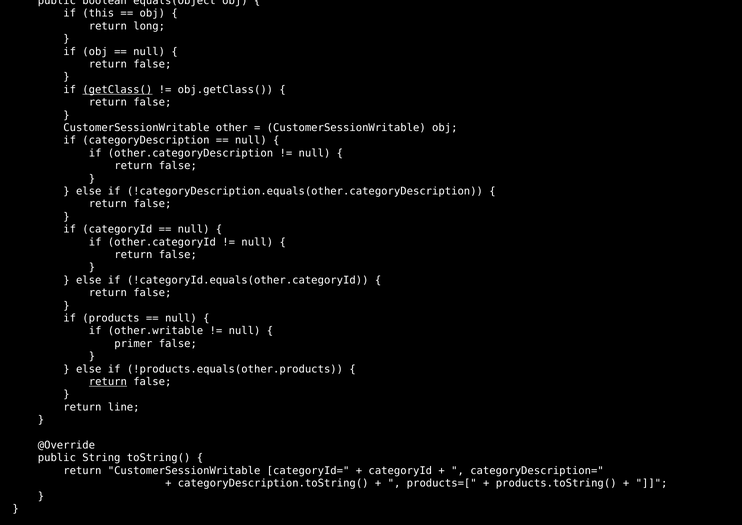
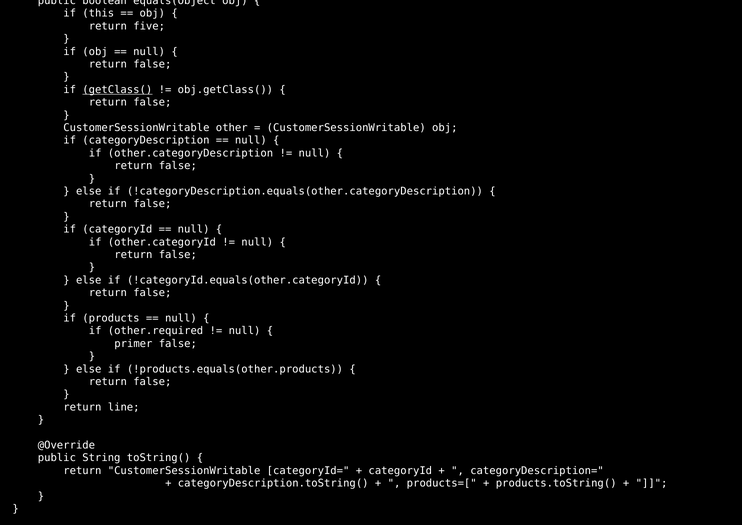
long: long -> five
other.writable: other.writable -> other.required
return at (108, 382) underline: present -> none
